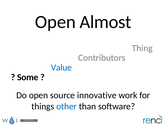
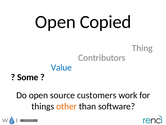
Almost: Almost -> Copied
innovative: innovative -> customers
other colour: blue -> orange
